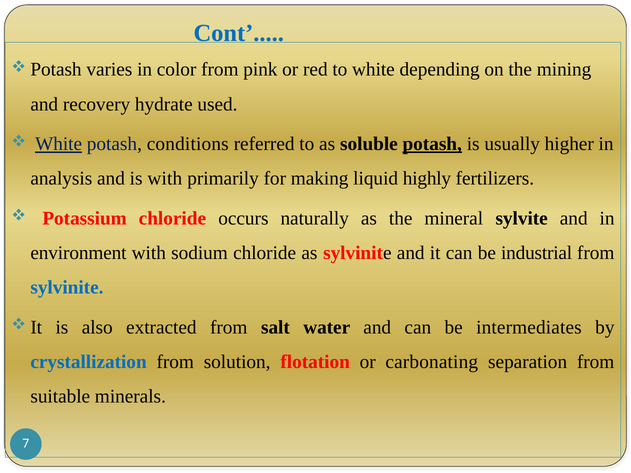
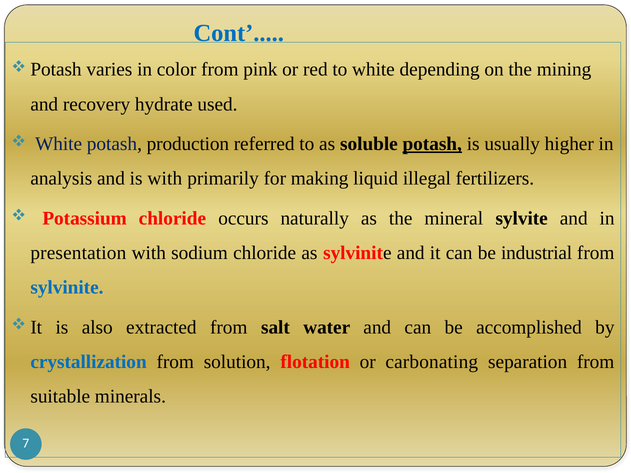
White at (59, 144) underline: present -> none
conditions: conditions -> production
highly: highly -> illegal
environment: environment -> presentation
intermediates: intermediates -> accomplished
